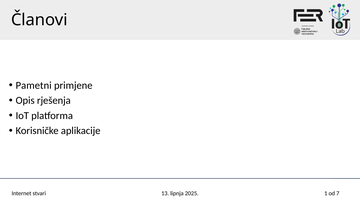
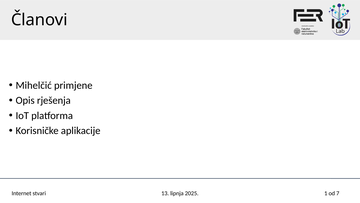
Pametni: Pametni -> Mihelčić
